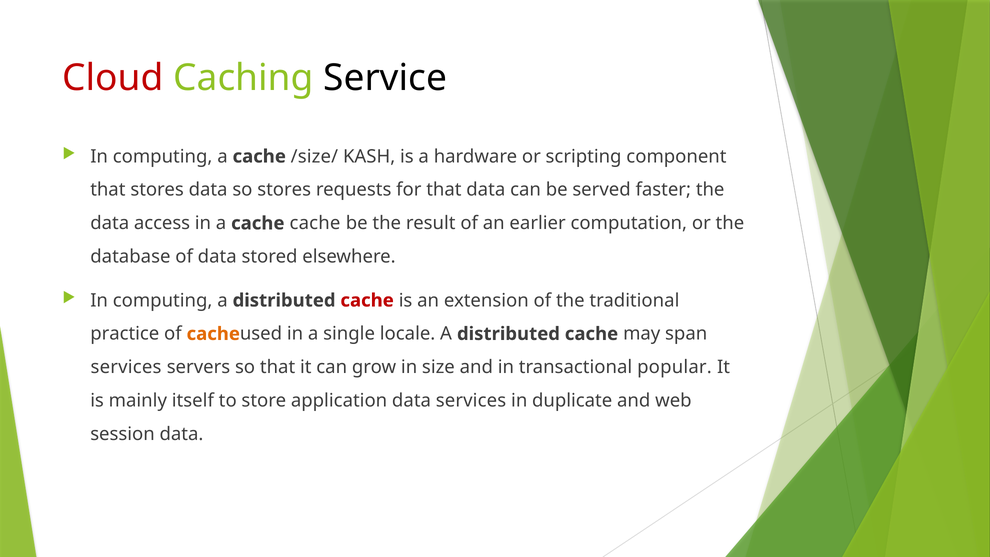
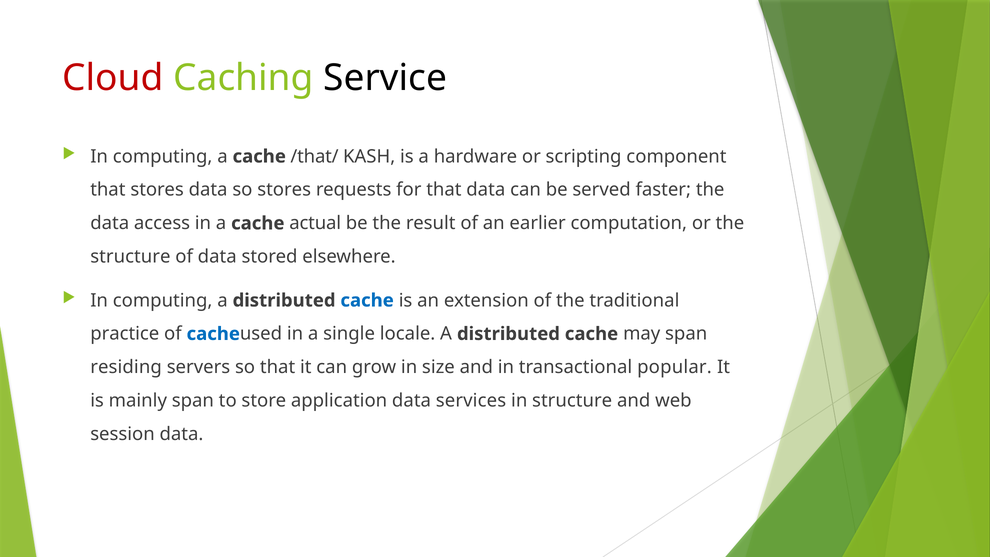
/size/: /size/ -> /that/
cache cache: cache -> actual
database at (130, 257): database -> structure
cache at (367, 300) colour: red -> blue
cache at (213, 334) colour: orange -> blue
services at (126, 367): services -> residing
mainly itself: itself -> span
in duplicate: duplicate -> structure
